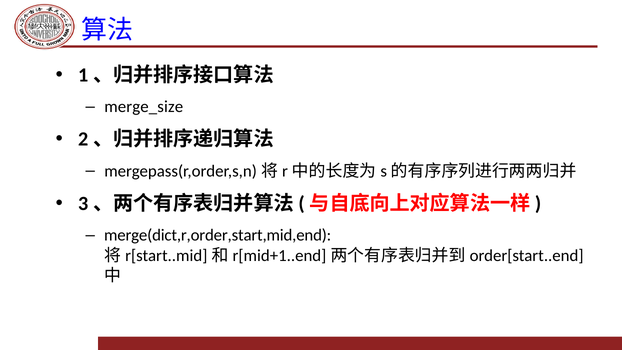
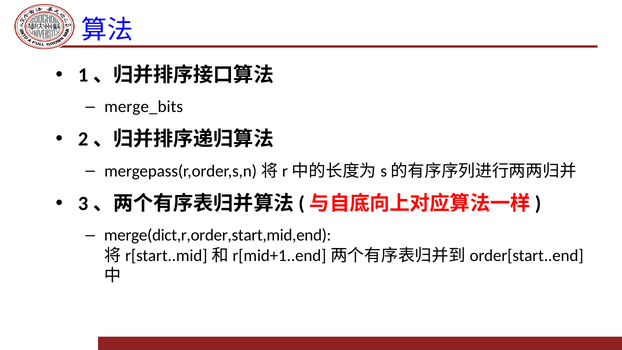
merge_size: merge_size -> merge_bits
